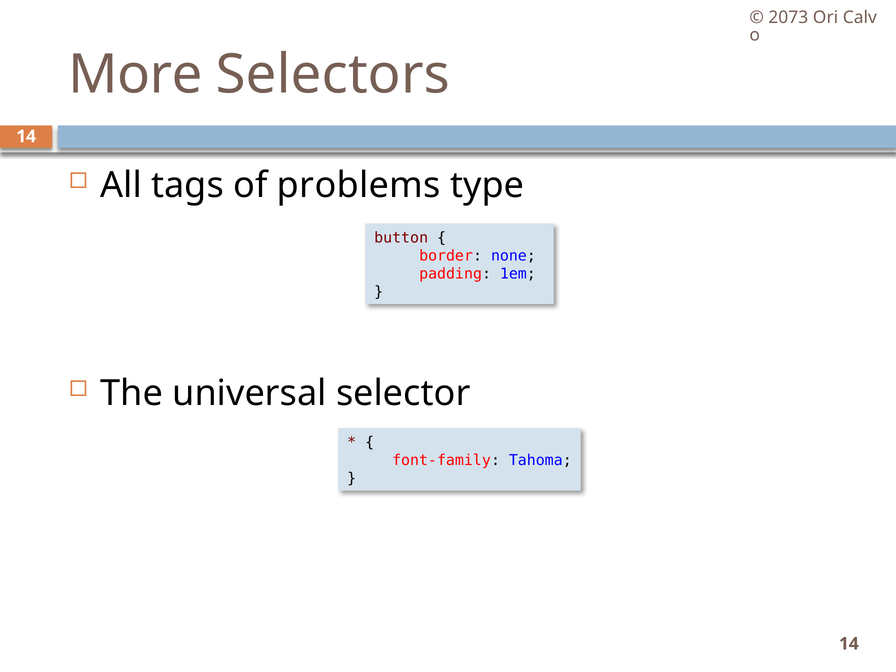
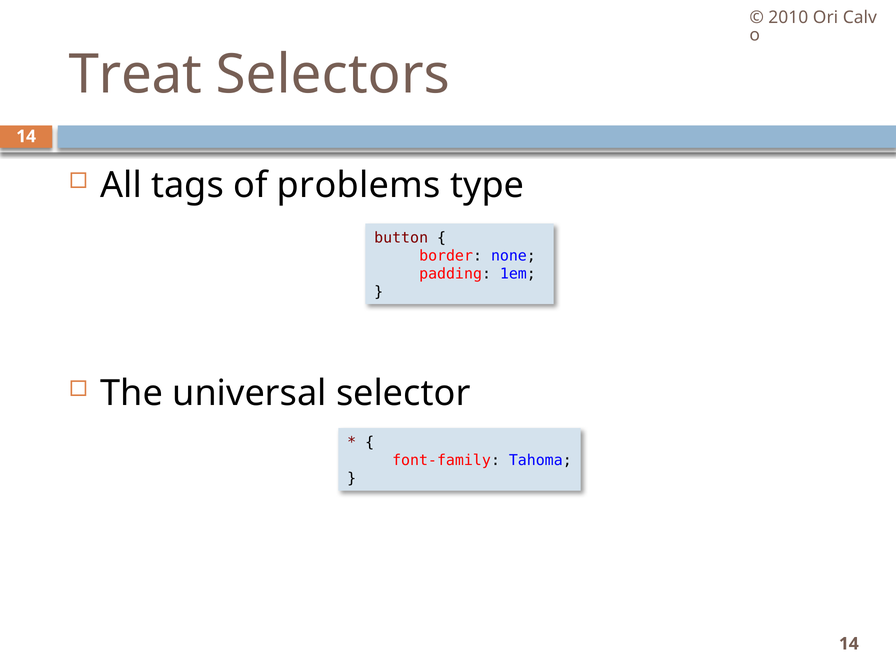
2073: 2073 -> 2010
More: More -> Treat
